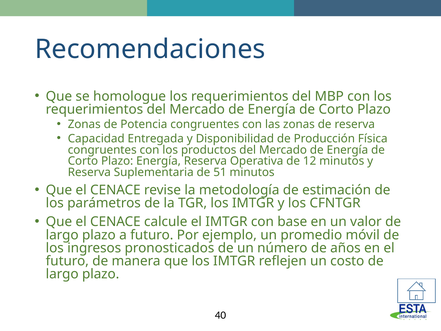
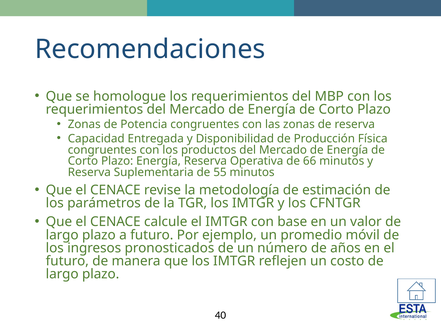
12: 12 -> 66
51: 51 -> 55
